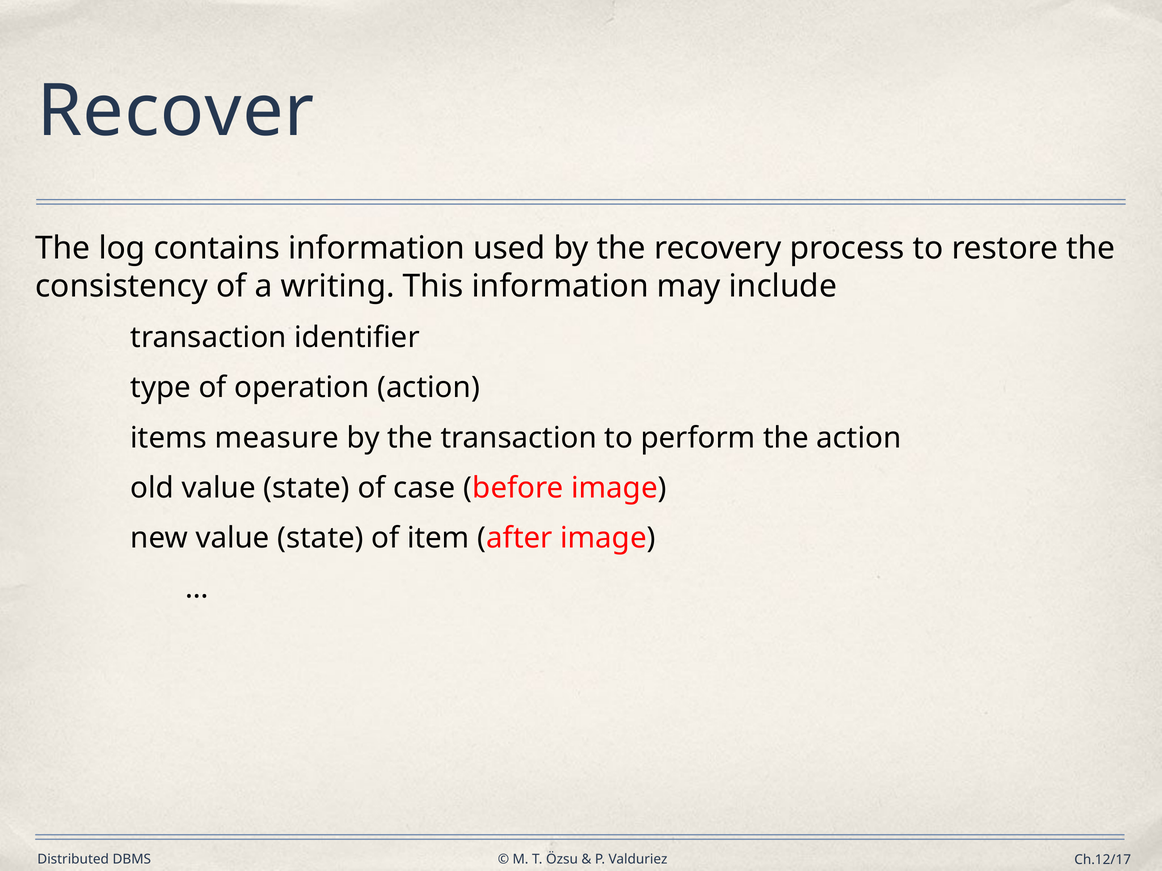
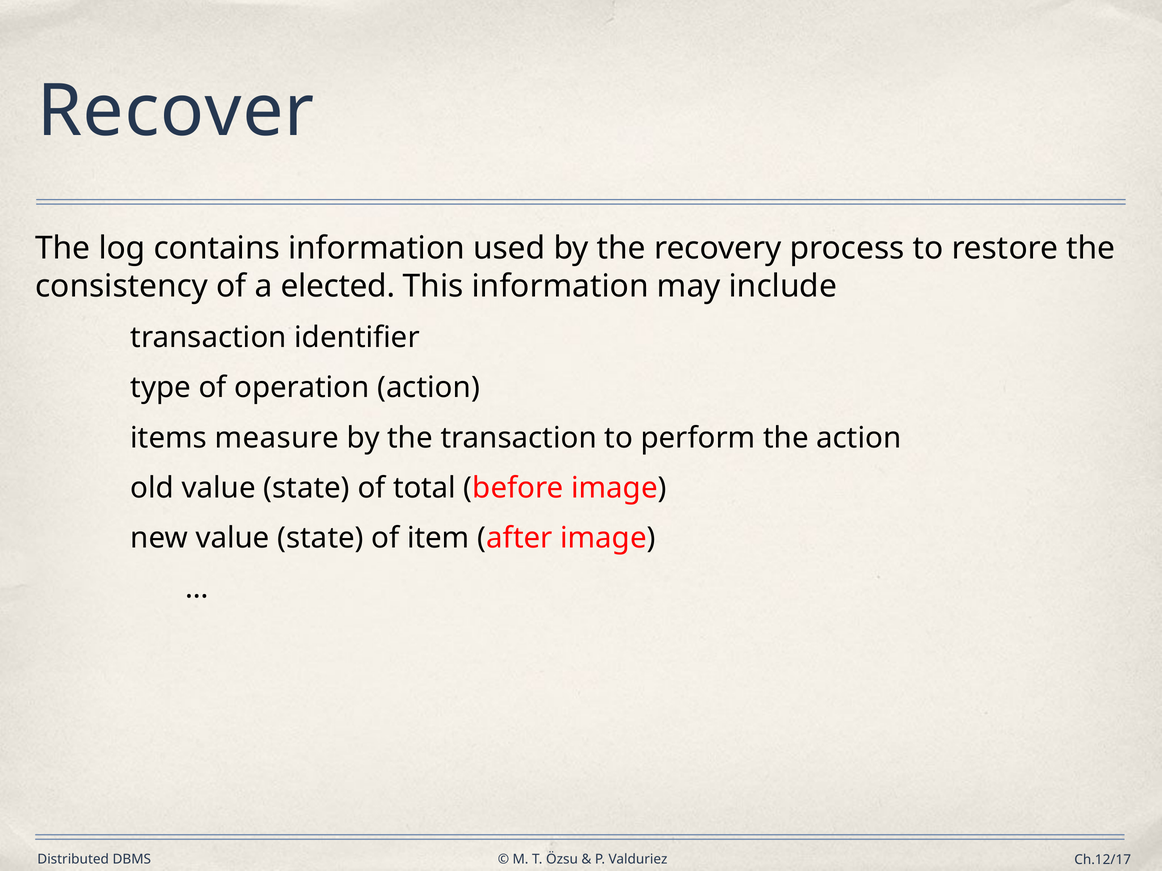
writing: writing -> elected
case: case -> total
